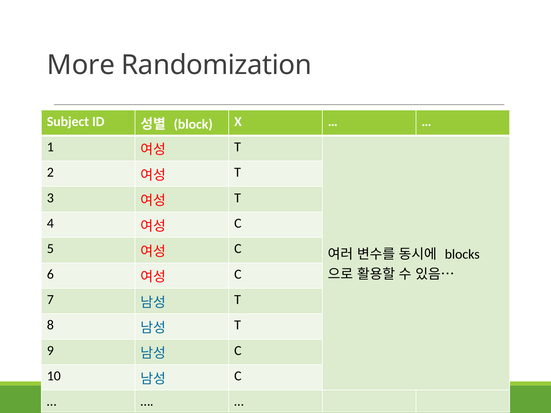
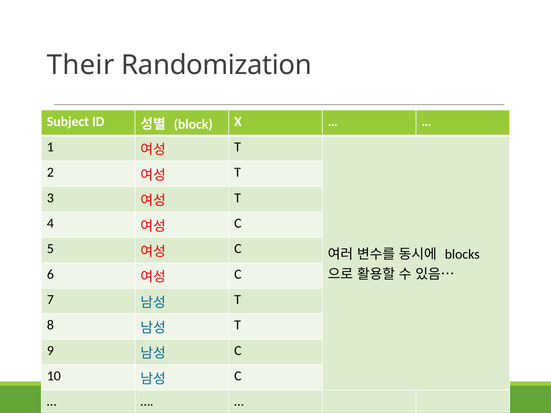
More: More -> Their
